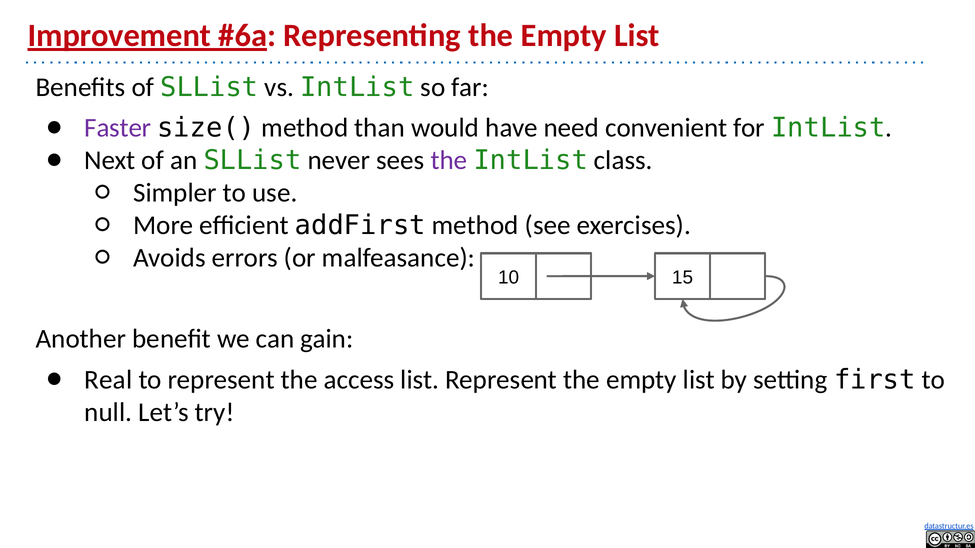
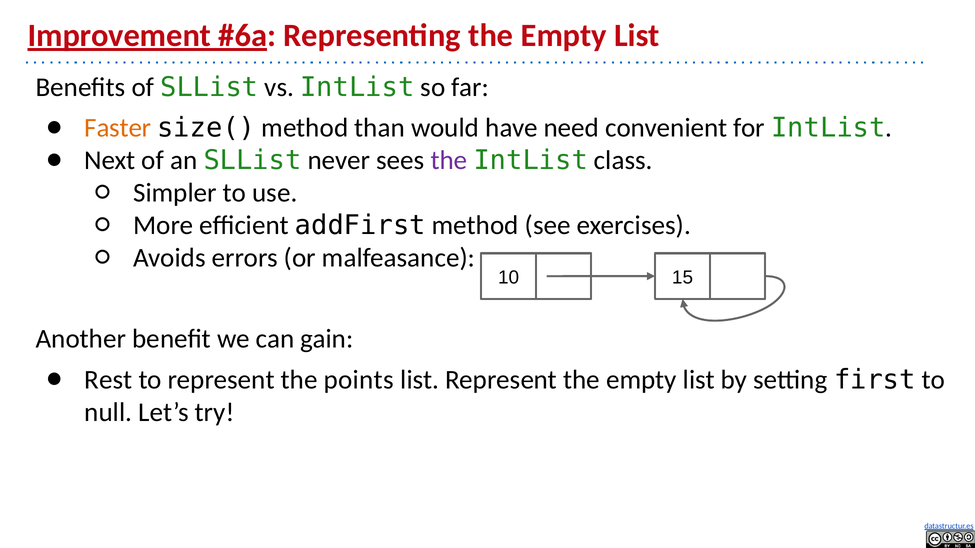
Faster colour: purple -> orange
Real: Real -> Rest
access: access -> points
